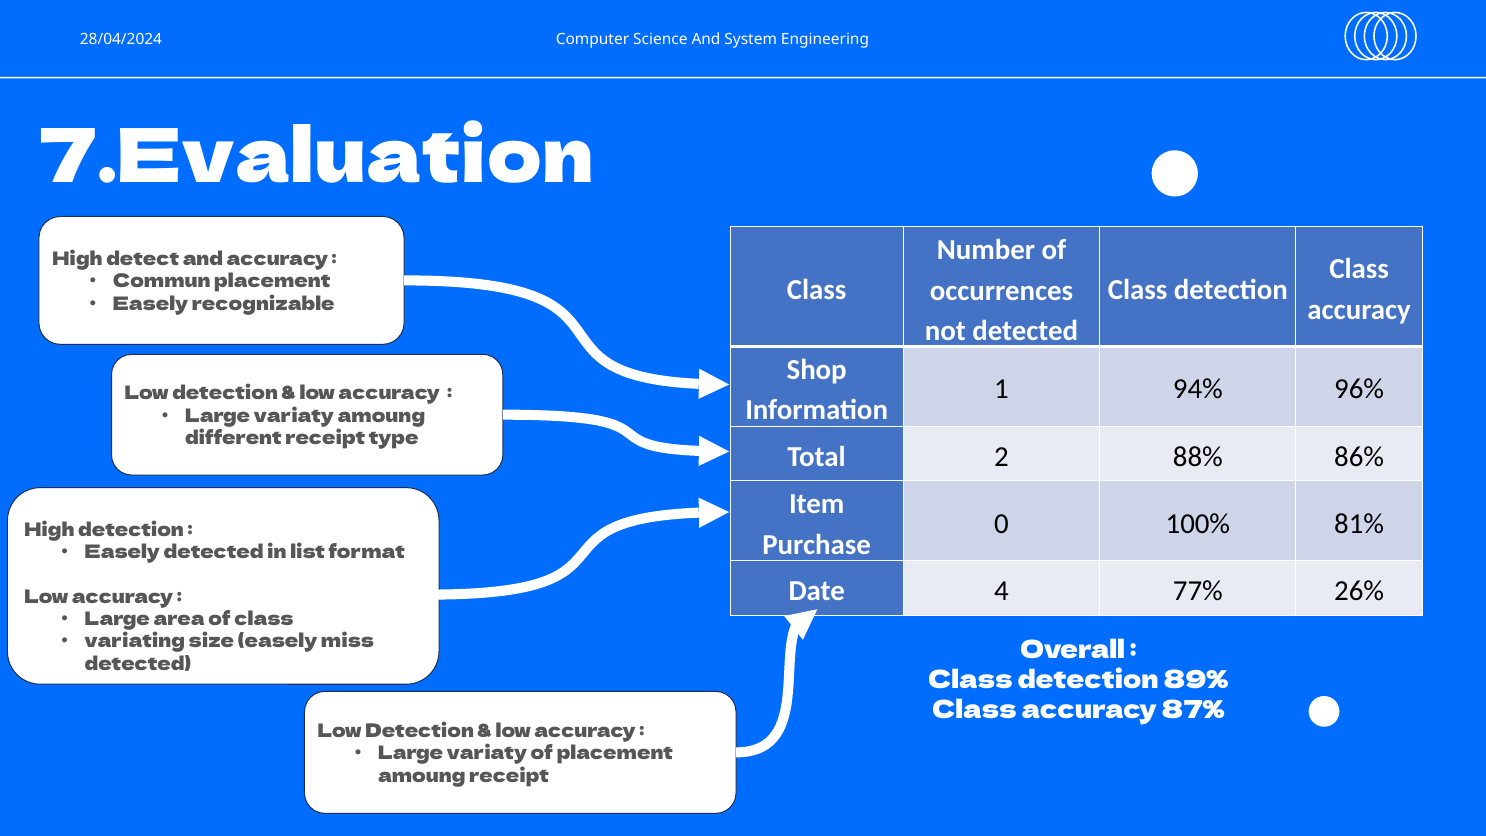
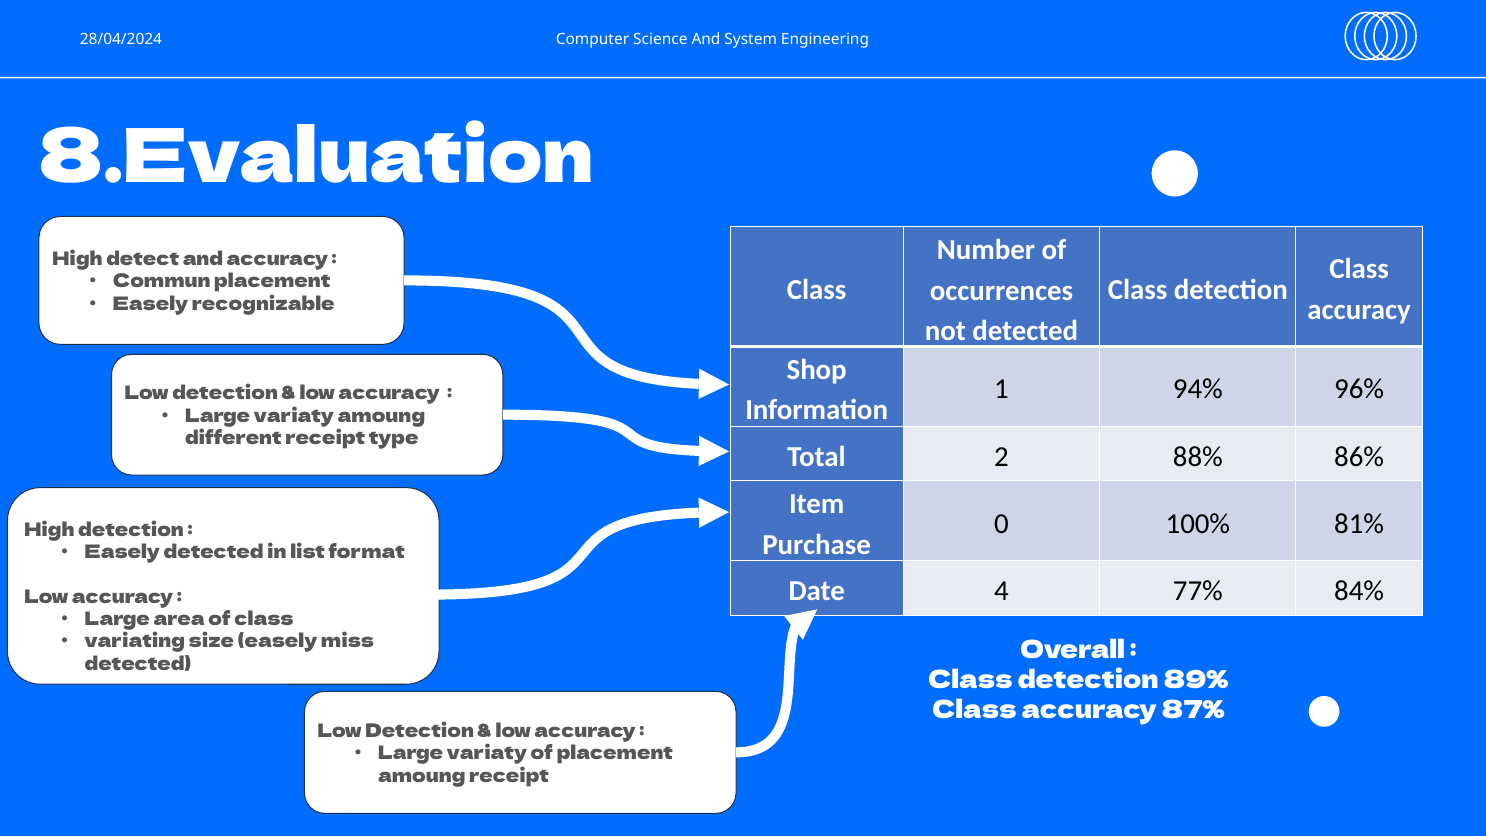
7.Evaluation: 7.Evaluation -> 8.Evaluation
26%: 26% -> 84%
